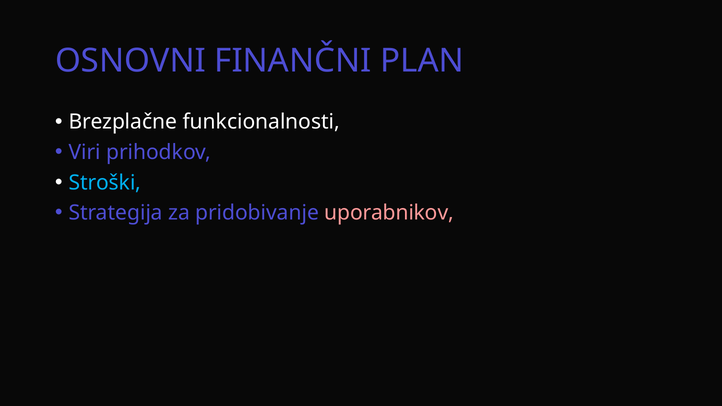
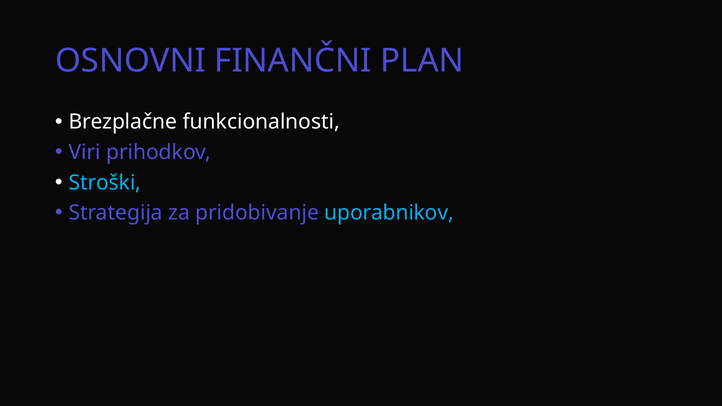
uporabnikov colour: pink -> light blue
